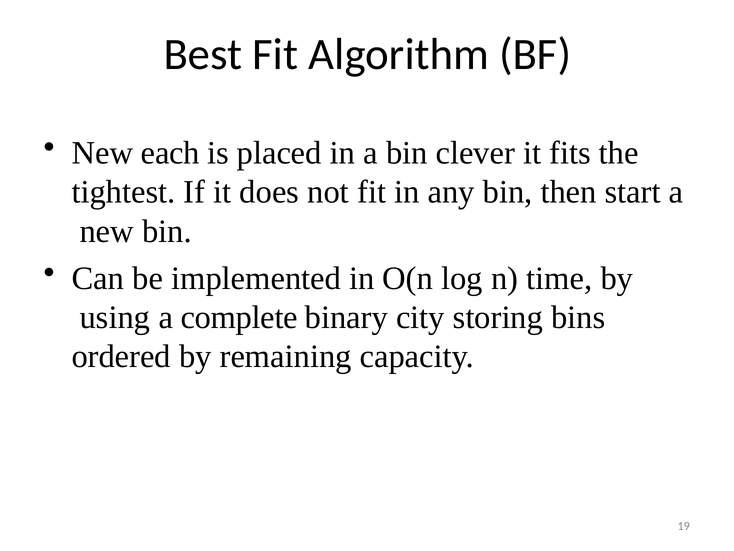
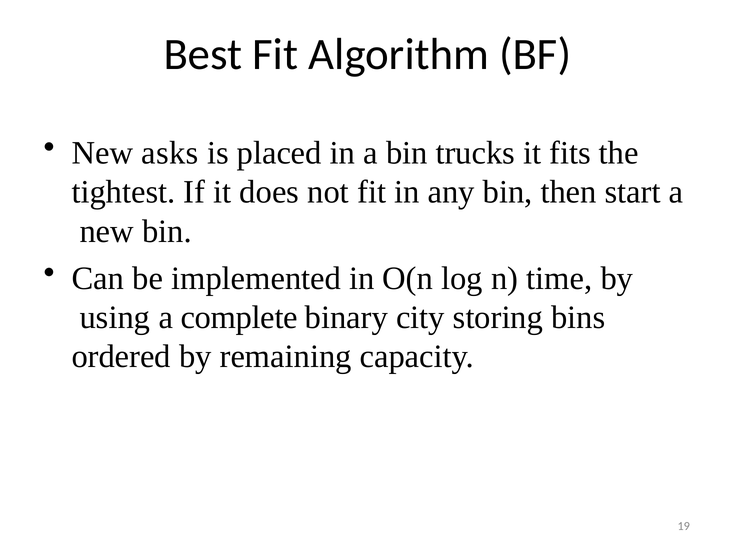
each: each -> asks
clever: clever -> trucks
